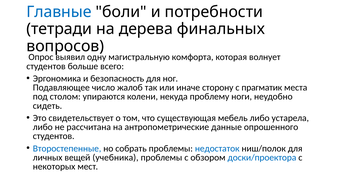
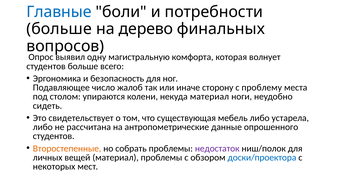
тетради at (59, 29): тетради -> больше
дерева: дерева -> дерево
прагматик: прагматик -> проблему
некуда проблему: проблему -> материал
Второстепенные colour: blue -> orange
недостаток colour: blue -> purple
вещей учебника: учебника -> материал
